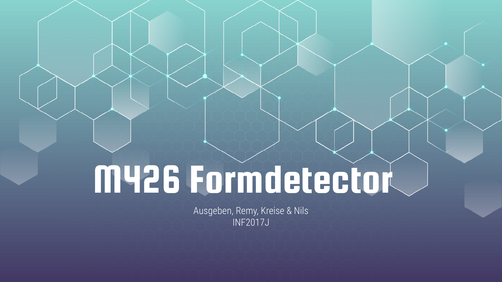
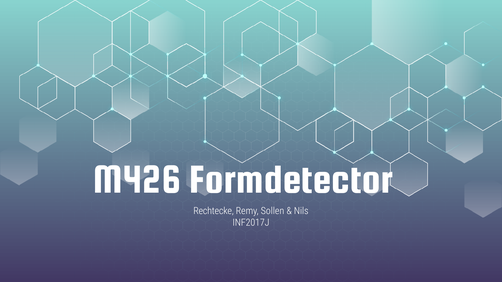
Ausgeben: Ausgeben -> Rechtecke
Kreise: Kreise -> Sollen
